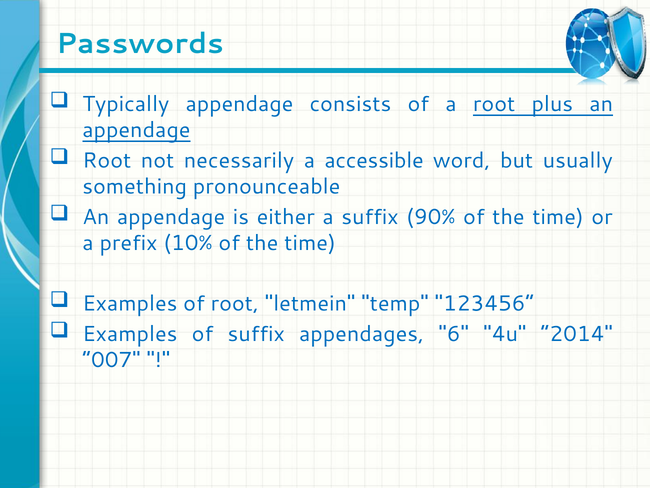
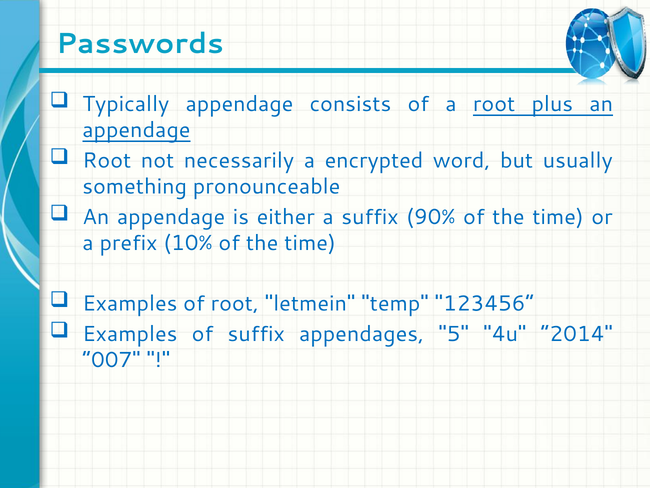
accessible: accessible -> encrypted
6: 6 -> 5
